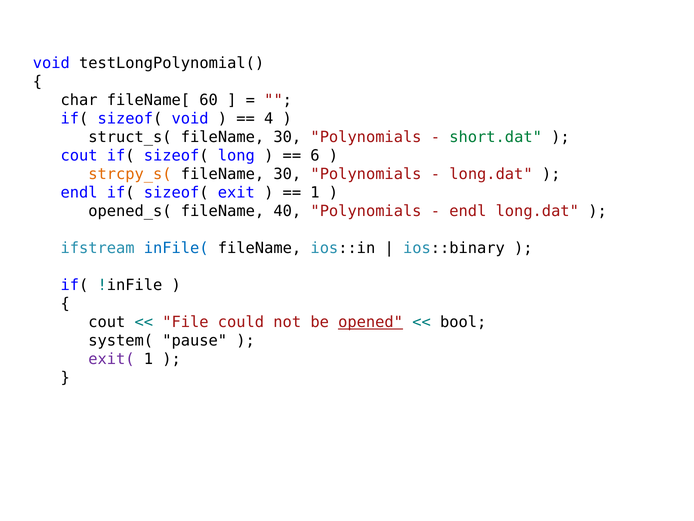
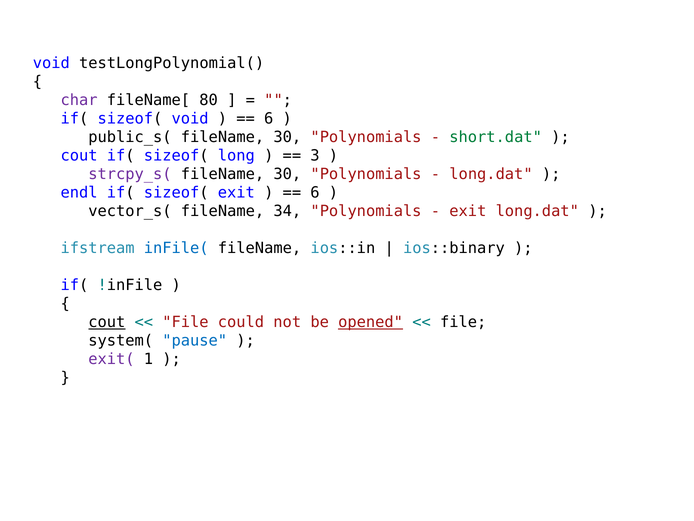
char colour: black -> purple
60: 60 -> 80
4 at (269, 119): 4 -> 6
struct_s(: struct_s( -> public_s(
6: 6 -> 3
strcpy_s( colour: orange -> purple
1 at (315, 193): 1 -> 6
opened_s(: opened_s( -> vector_s(
40: 40 -> 34
endl at (468, 211): endl -> exit
cout at (107, 322) underline: none -> present
bool at (463, 322): bool -> file
pause colour: black -> blue
